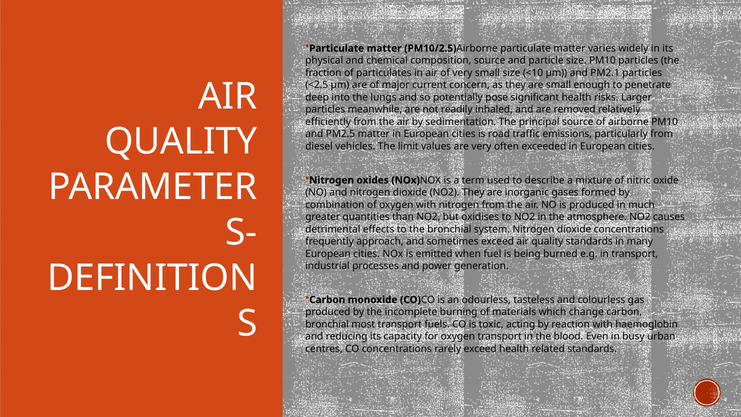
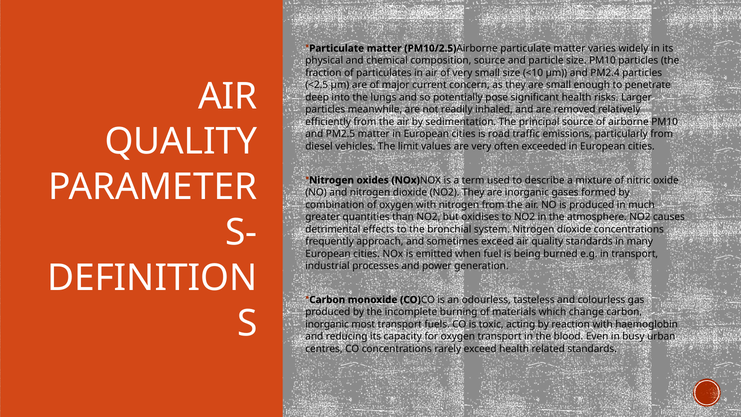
PM2.1: PM2.1 -> PM2.4
bronchial at (327, 324): bronchial -> inorganic
